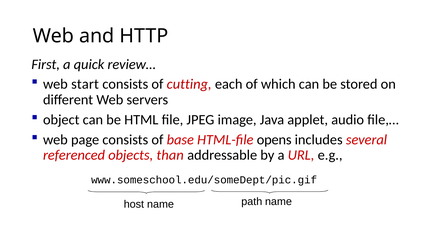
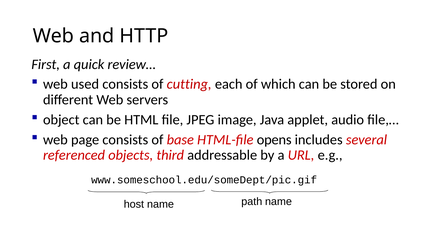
start: start -> used
than: than -> third
